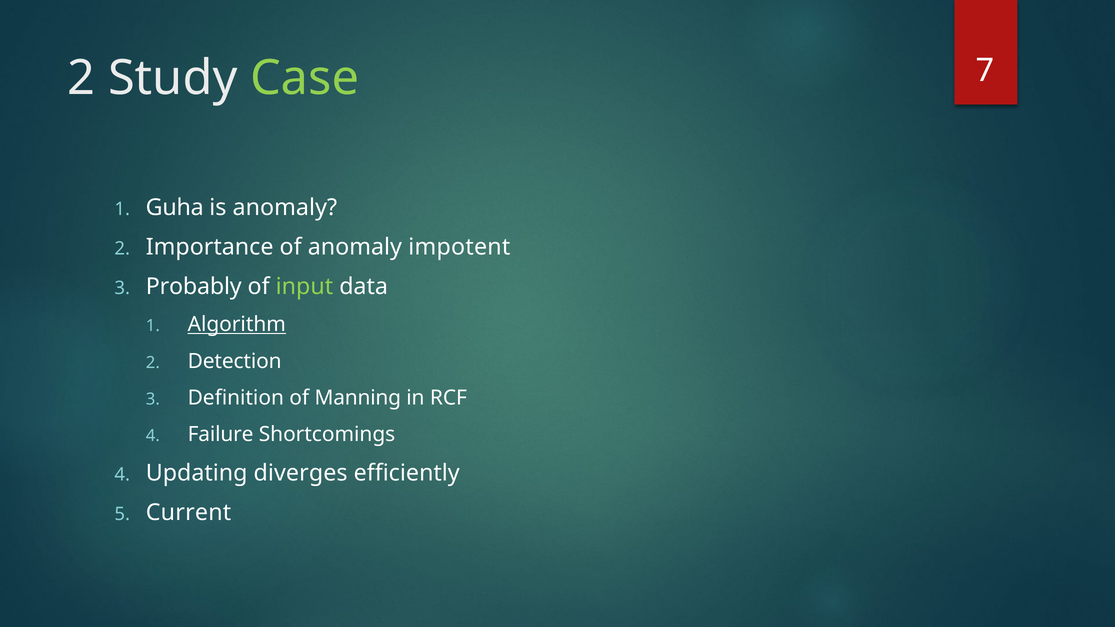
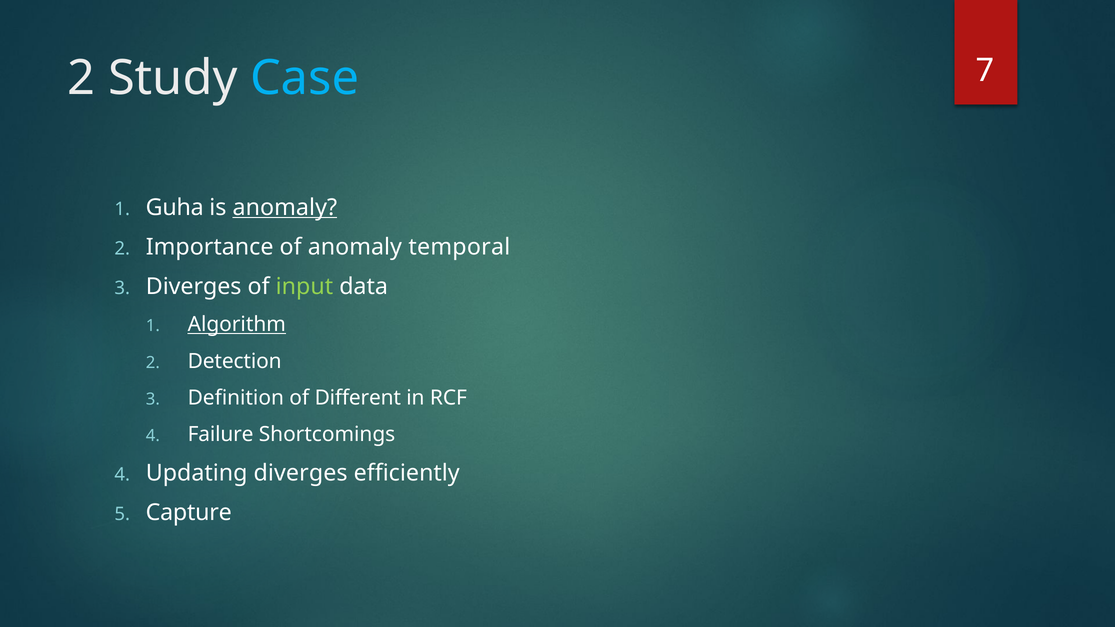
Case colour: light green -> light blue
anomaly at (285, 208) underline: none -> present
impotent: impotent -> temporal
Probably at (194, 287): Probably -> Diverges
Manning: Manning -> Different
Current: Current -> Capture
